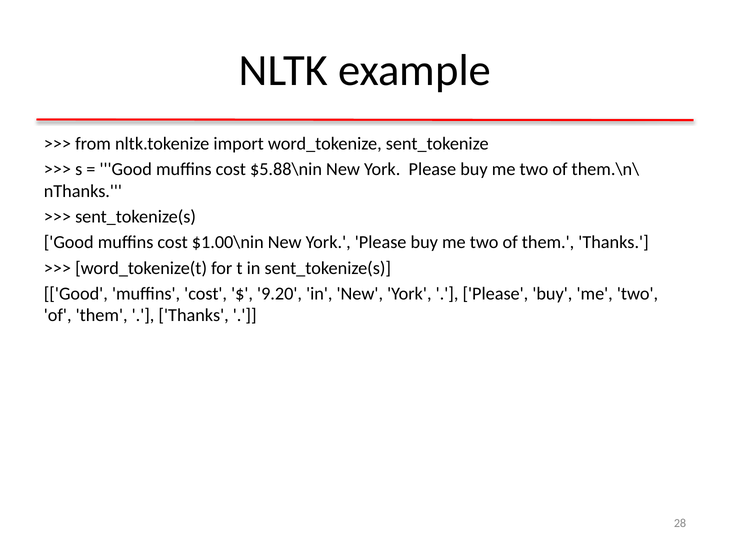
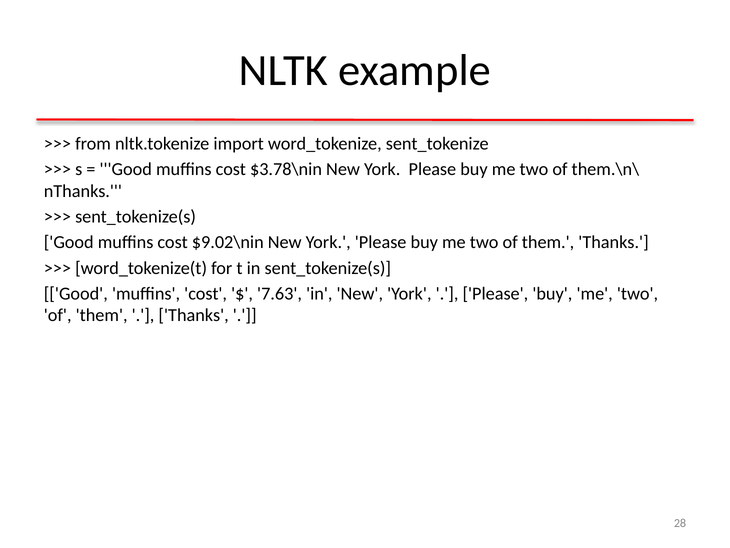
$5.88\nin: $5.88\nin -> $3.78\nin
$1.00\nin: $1.00\nin -> $9.02\nin
9.20: 9.20 -> 7.63
